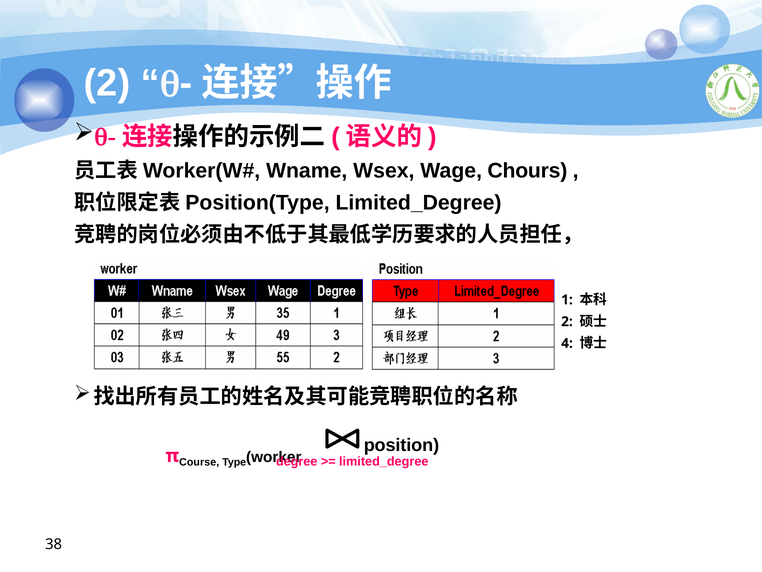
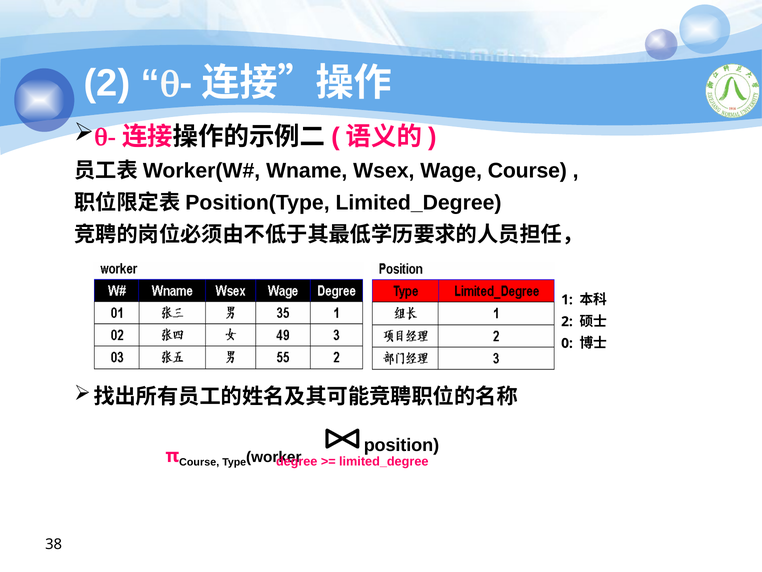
Wage Chours: Chours -> Course
4: 4 -> 0
